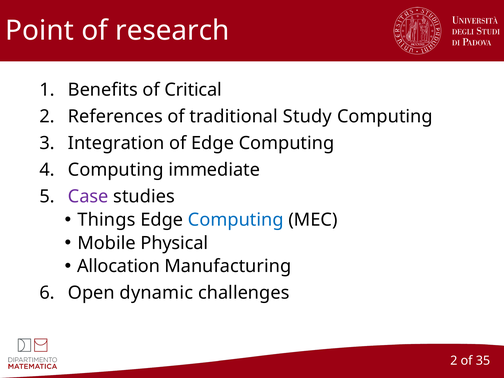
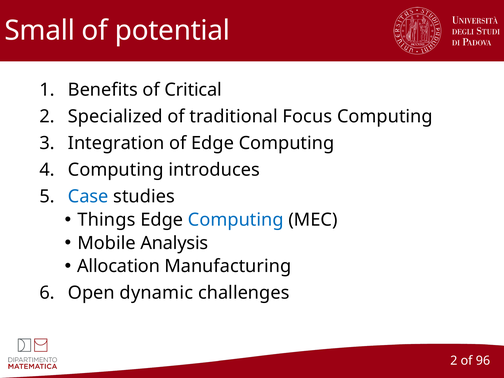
Point: Point -> Small
research: research -> potential
References: References -> Specialized
Study: Study -> Focus
immediate: immediate -> introduces
Case colour: purple -> blue
Physical: Physical -> Analysis
35: 35 -> 96
